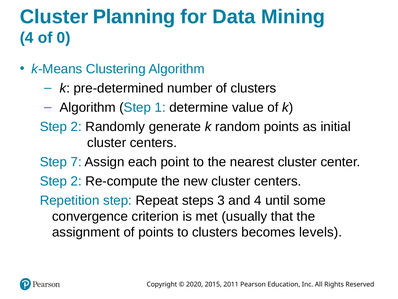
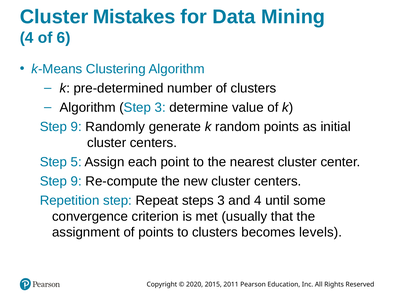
Planning: Planning -> Mistakes
0: 0 -> 6
Step 1: 1 -> 3
2 at (76, 126): 2 -> 9
7: 7 -> 5
2 at (76, 181): 2 -> 9
